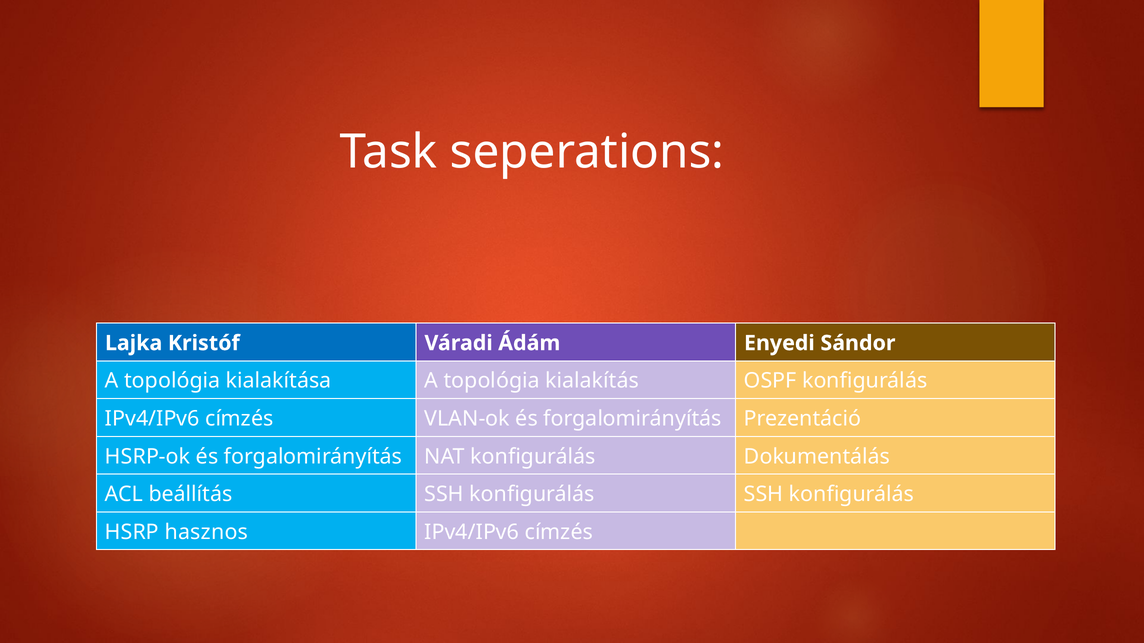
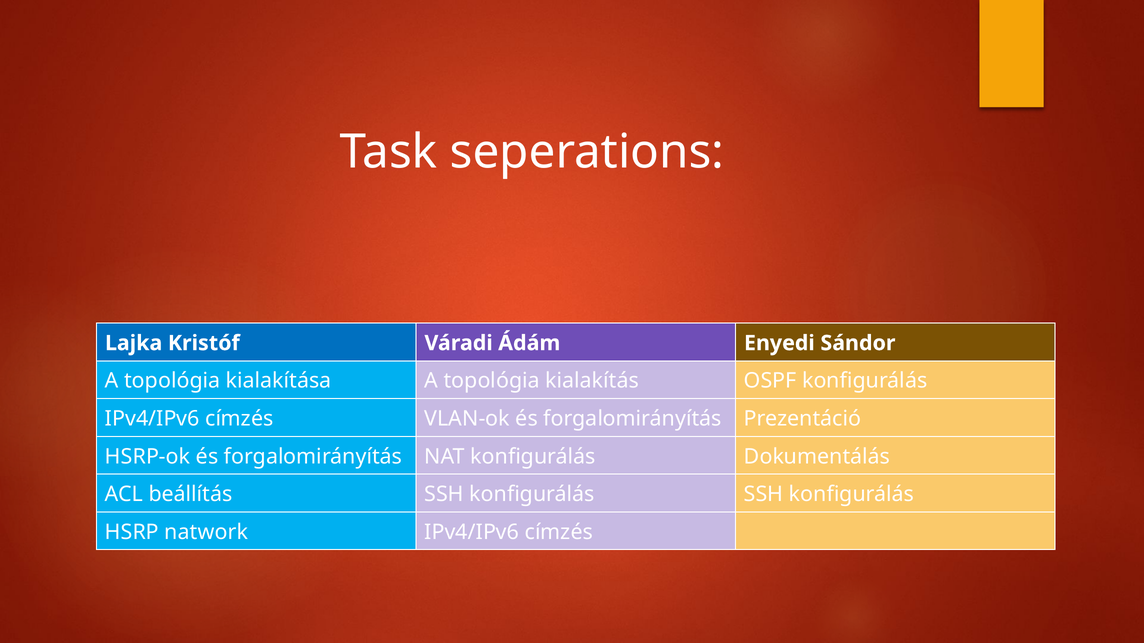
hasznos: hasznos -> natwork
